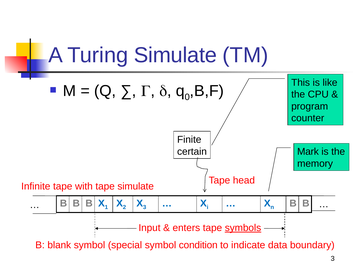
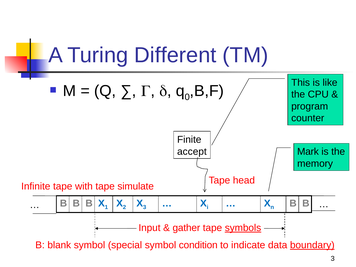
Turing Simulate: Simulate -> Different
certain: certain -> accept
enters: enters -> gather
boundary underline: none -> present
